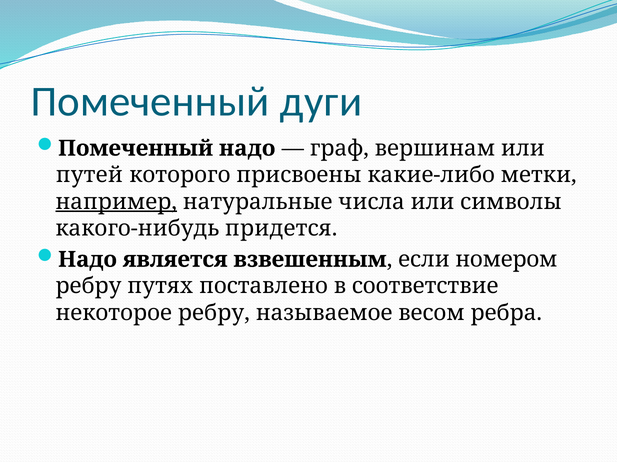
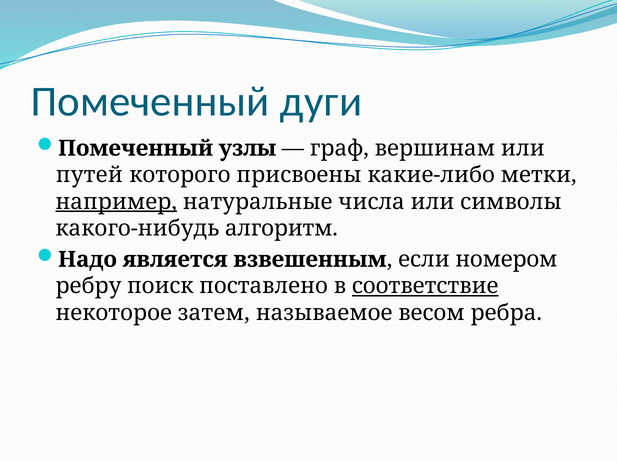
Помеченный надо: надо -> узлы
придется: придется -> алгоритм
путях: путях -> поиск
соответствие underline: none -> present
некоторое ребру: ребру -> затем
